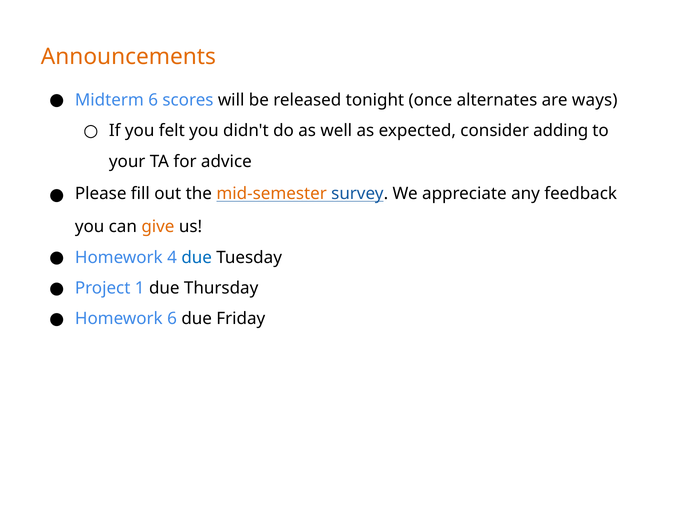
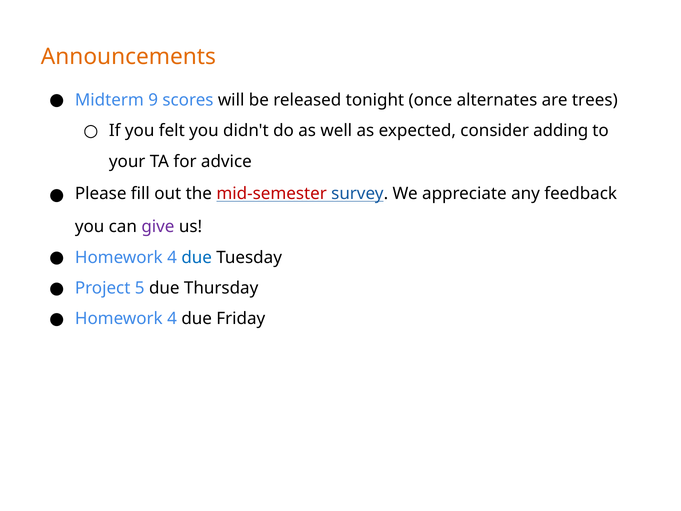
Midterm 6: 6 -> 9
ways: ways -> trees
mid-semester colour: orange -> red
give colour: orange -> purple
1: 1 -> 5
6 at (172, 319): 6 -> 4
